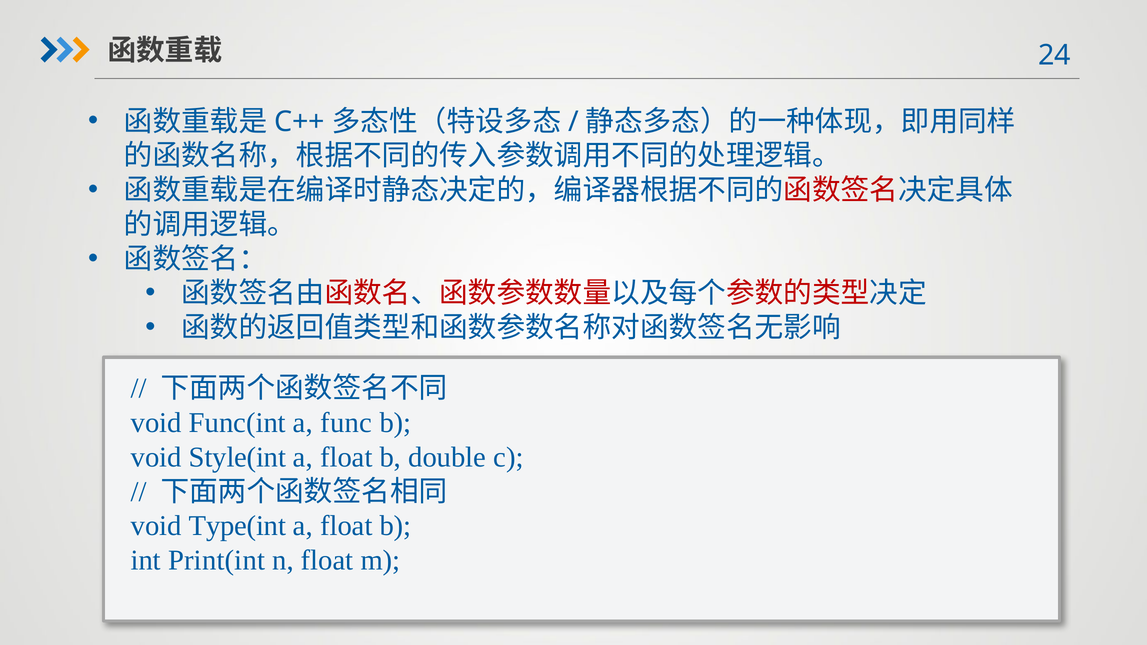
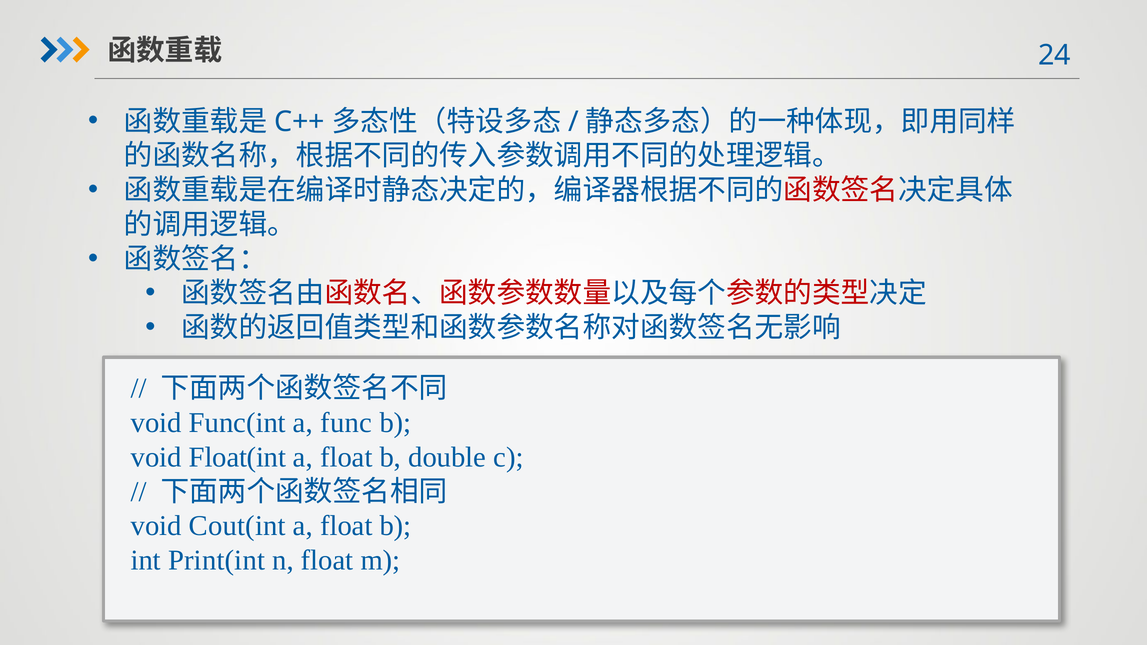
Style(int: Style(int -> Float(int
Type(int: Type(int -> Cout(int
